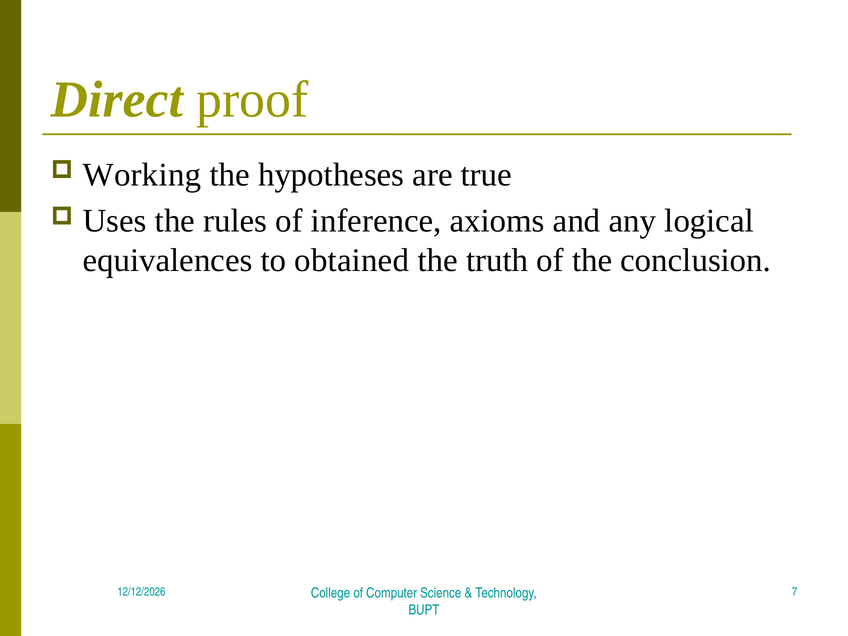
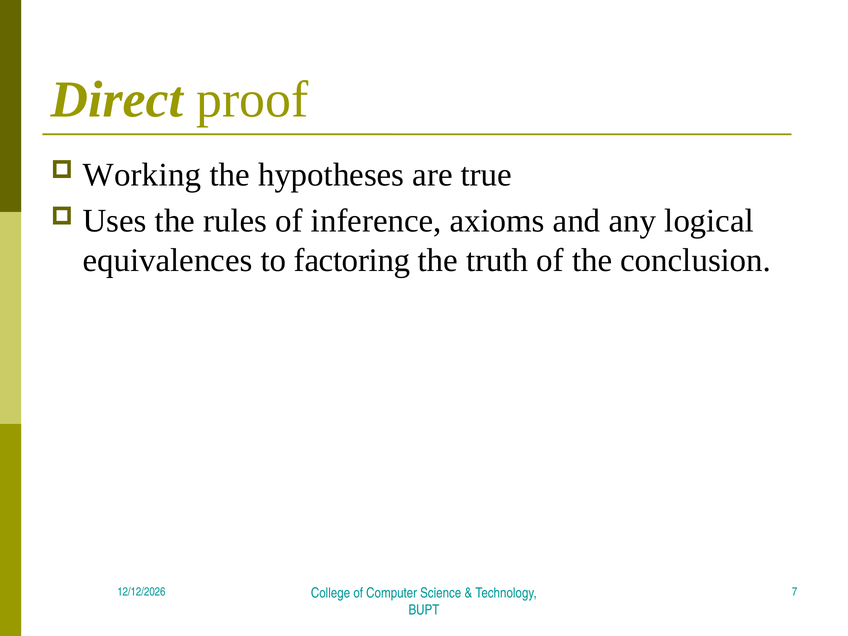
obtained: obtained -> factoring
